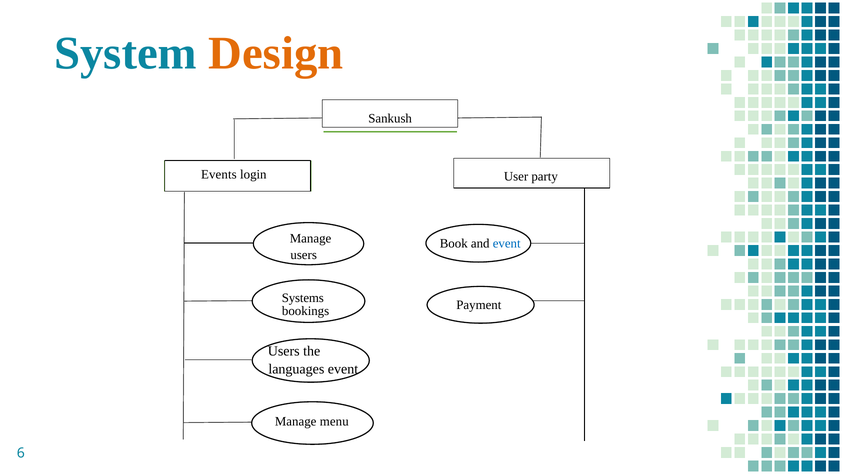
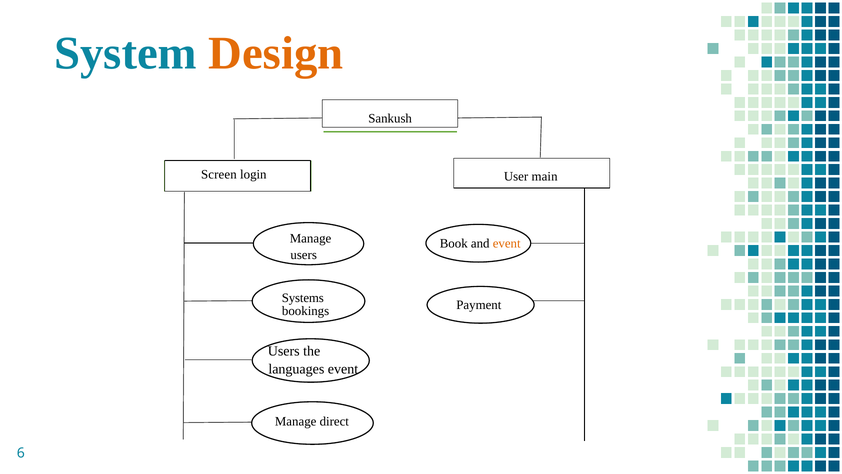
Events: Events -> Screen
party: party -> main
event at (507, 243) colour: blue -> orange
menu: menu -> direct
